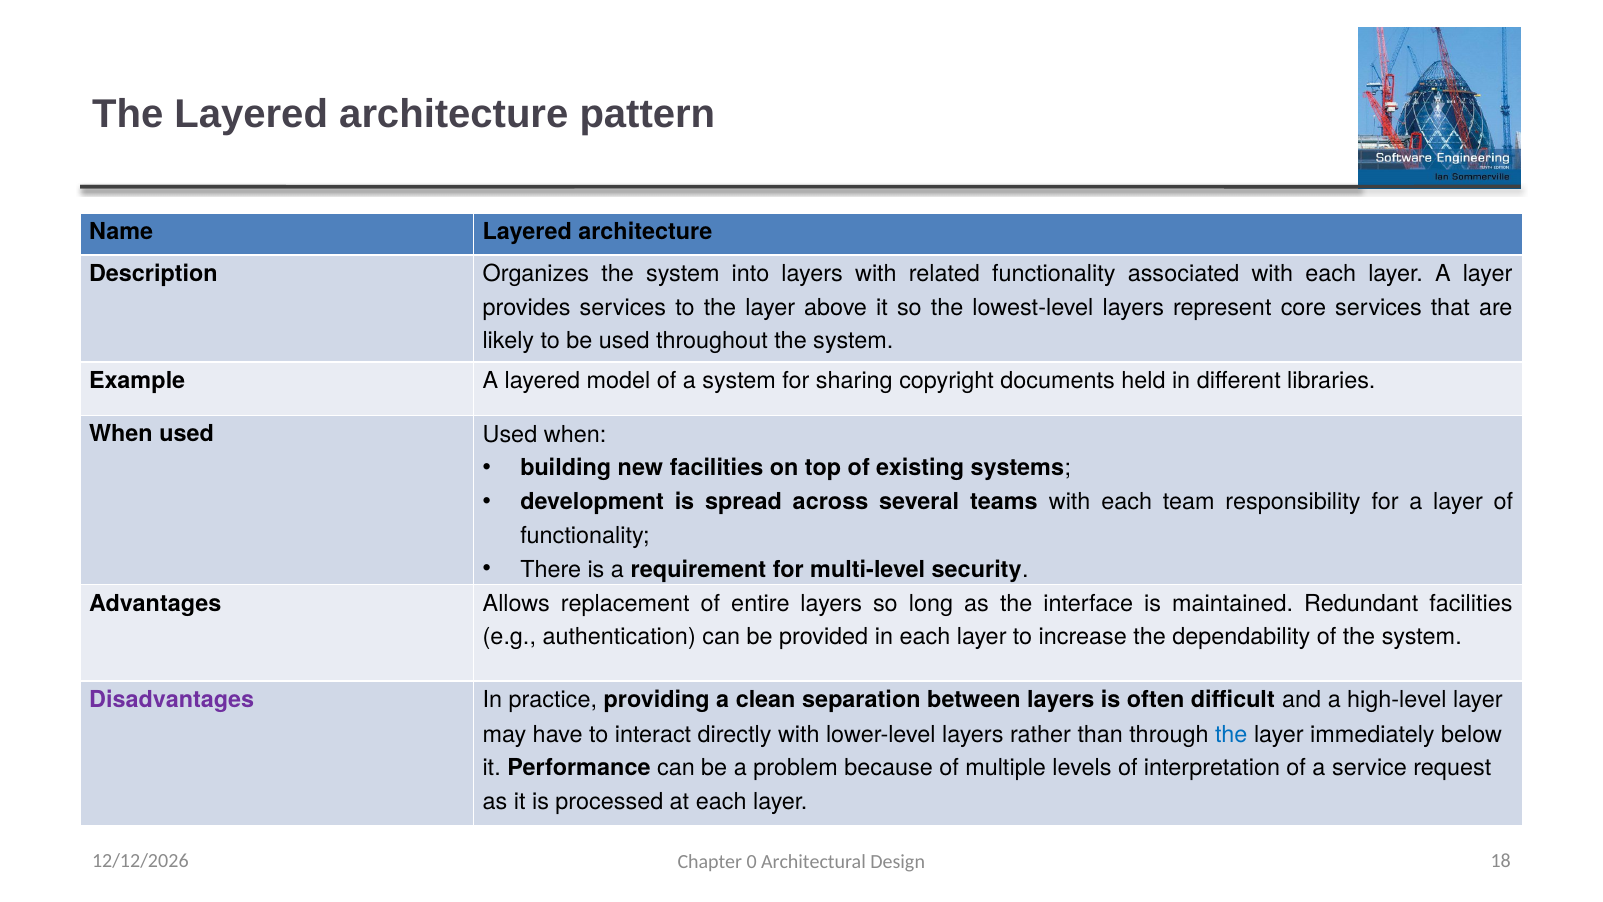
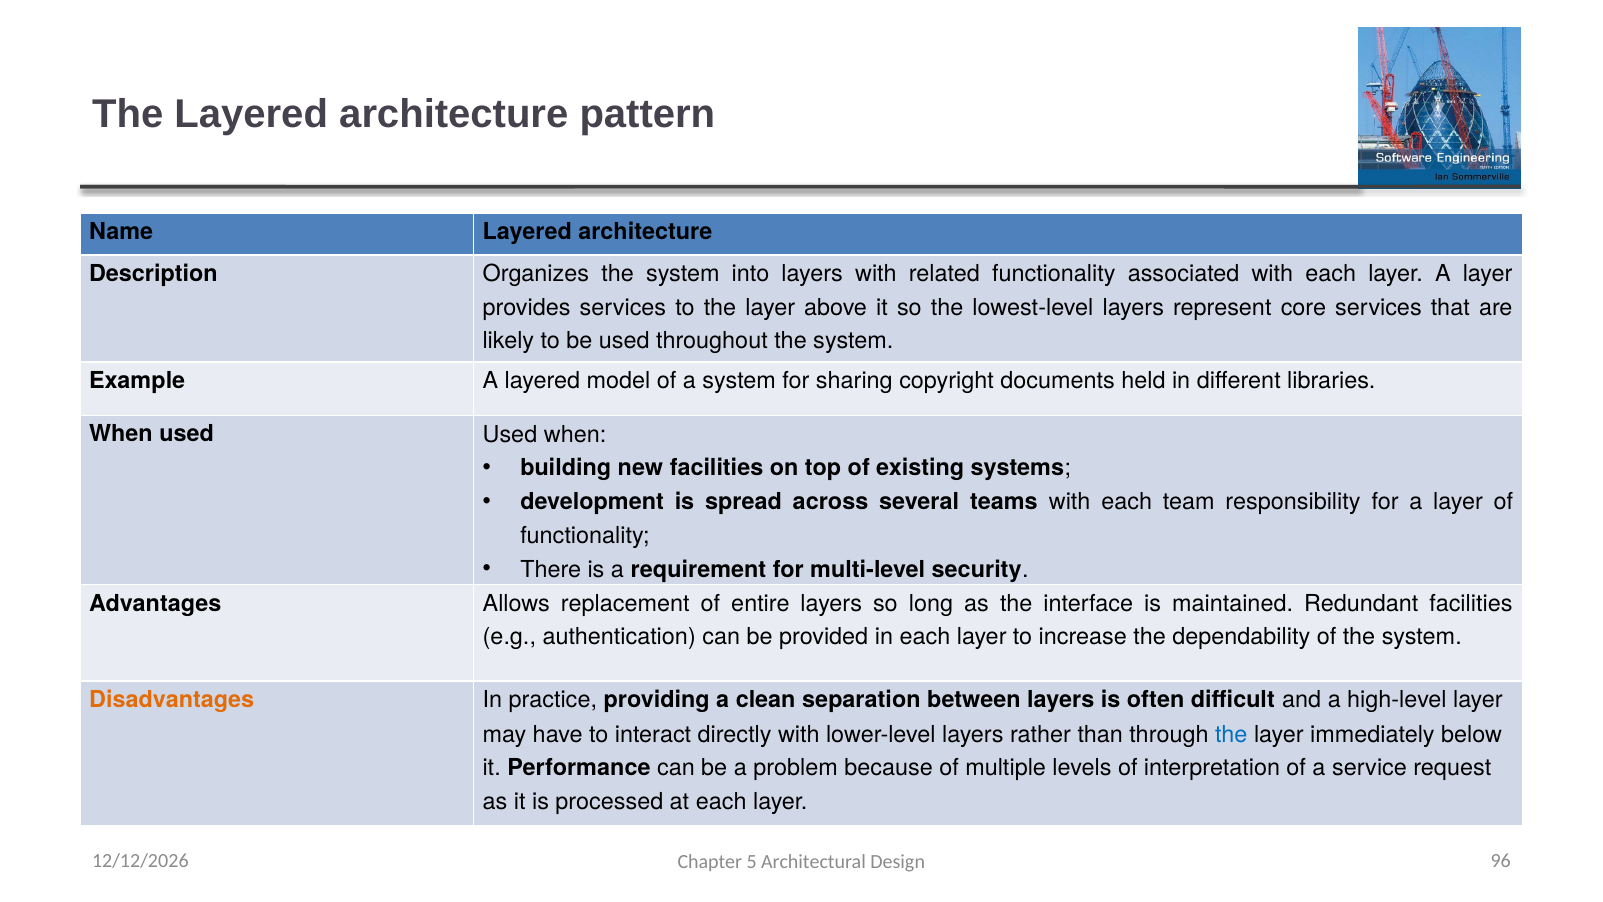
Disadvantages colour: purple -> orange
0: 0 -> 5
18: 18 -> 96
